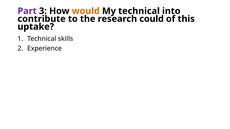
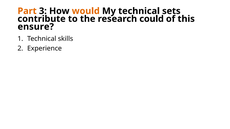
Part colour: purple -> orange
into: into -> sets
uptake: uptake -> ensure
